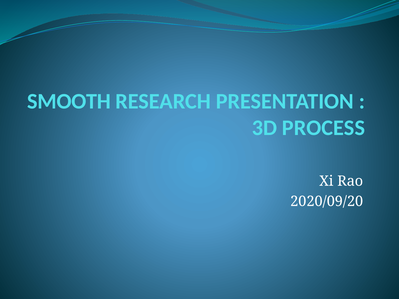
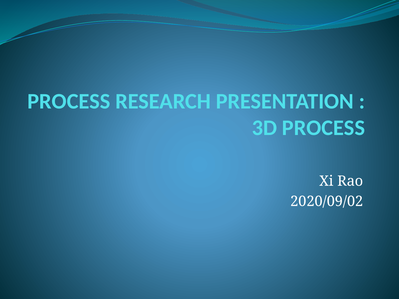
SMOOTH at (69, 101): SMOOTH -> PROCESS
2020/09/20: 2020/09/20 -> 2020/09/02
